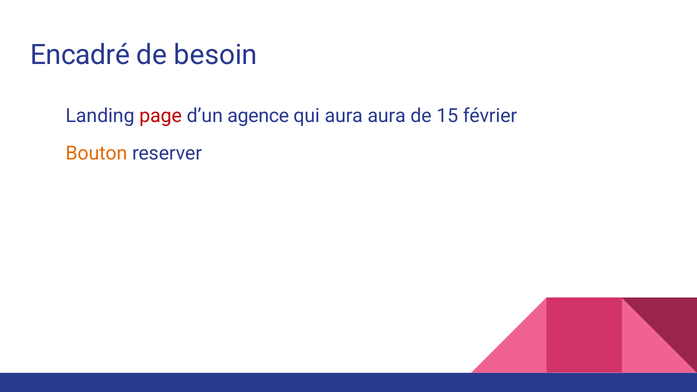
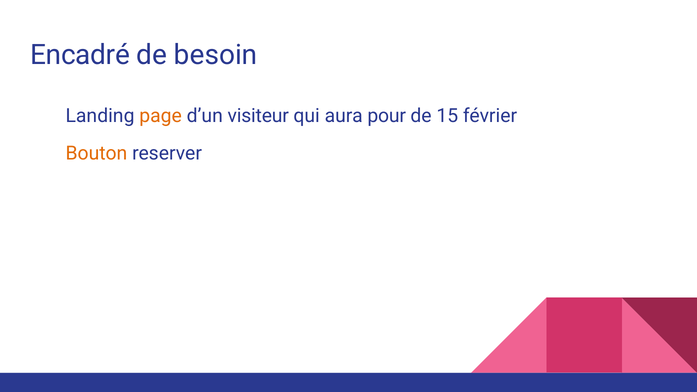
page colour: red -> orange
agence: agence -> visiteur
aura aura: aura -> pour
